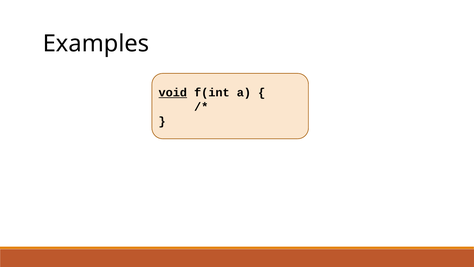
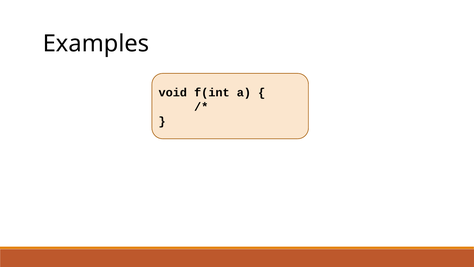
void underline: present -> none
